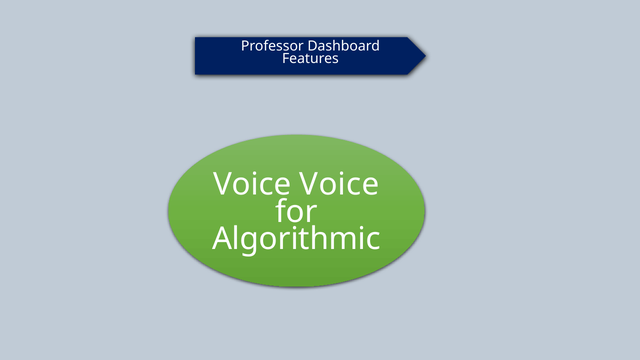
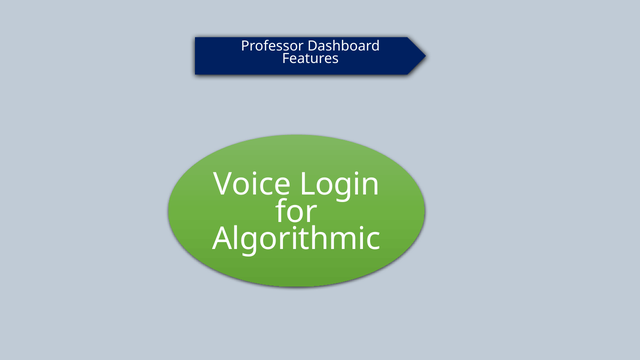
Voice Voice: Voice -> Login
